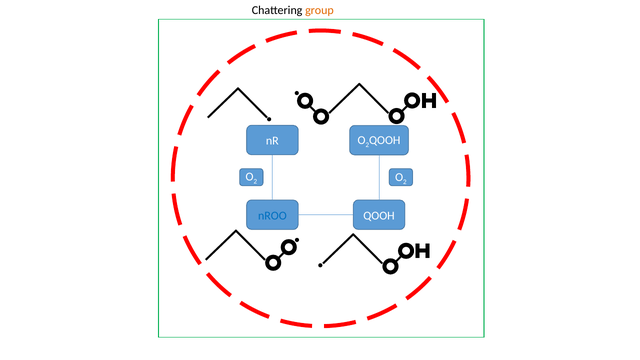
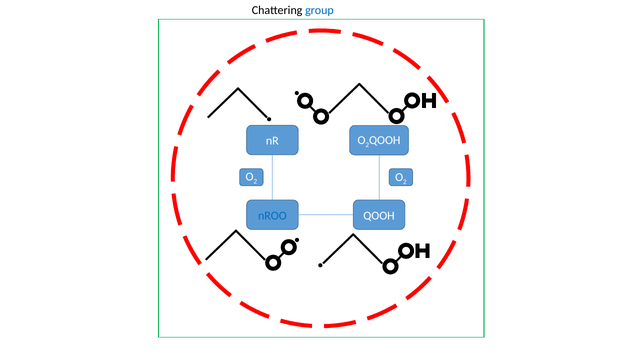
group colour: orange -> blue
